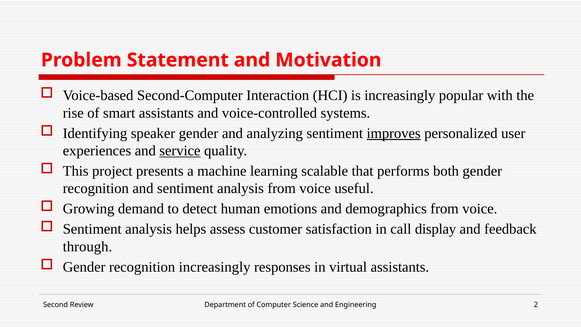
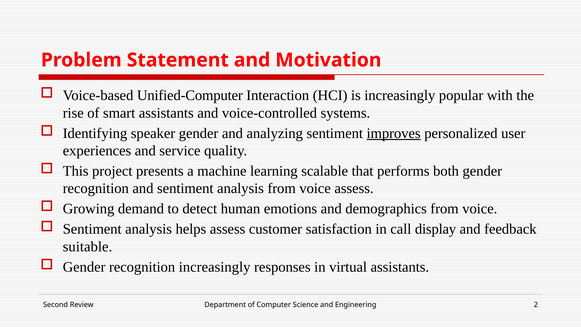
Second-Computer: Second-Computer -> Unified-Computer
service underline: present -> none
voice useful: useful -> assess
through: through -> suitable
